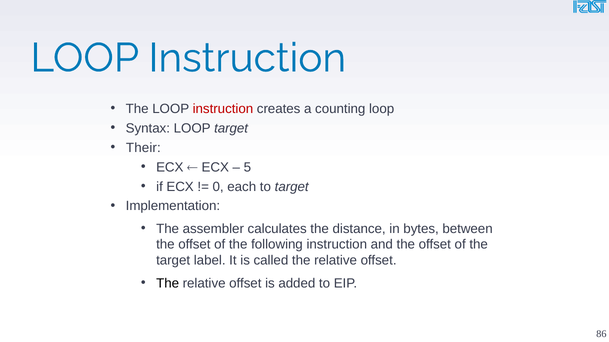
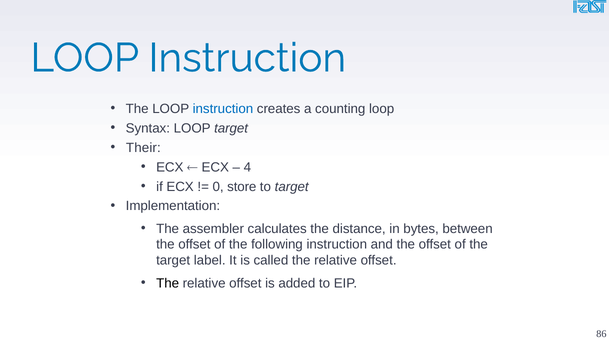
instruction at (223, 109) colour: red -> blue
5: 5 -> 4
each: each -> store
